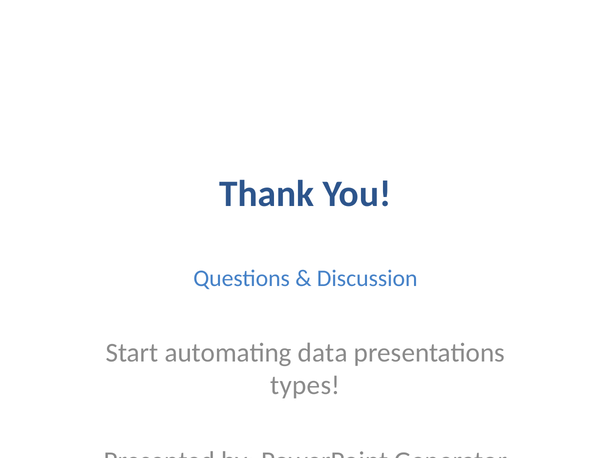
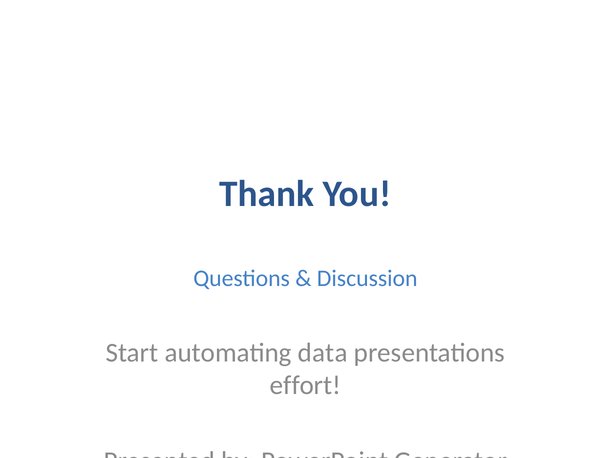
types: types -> effort
